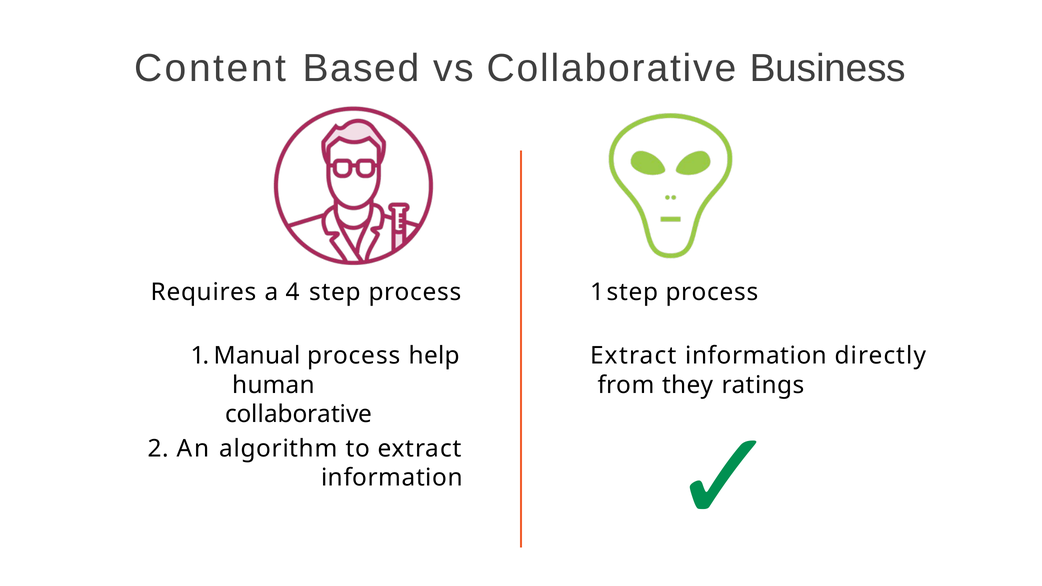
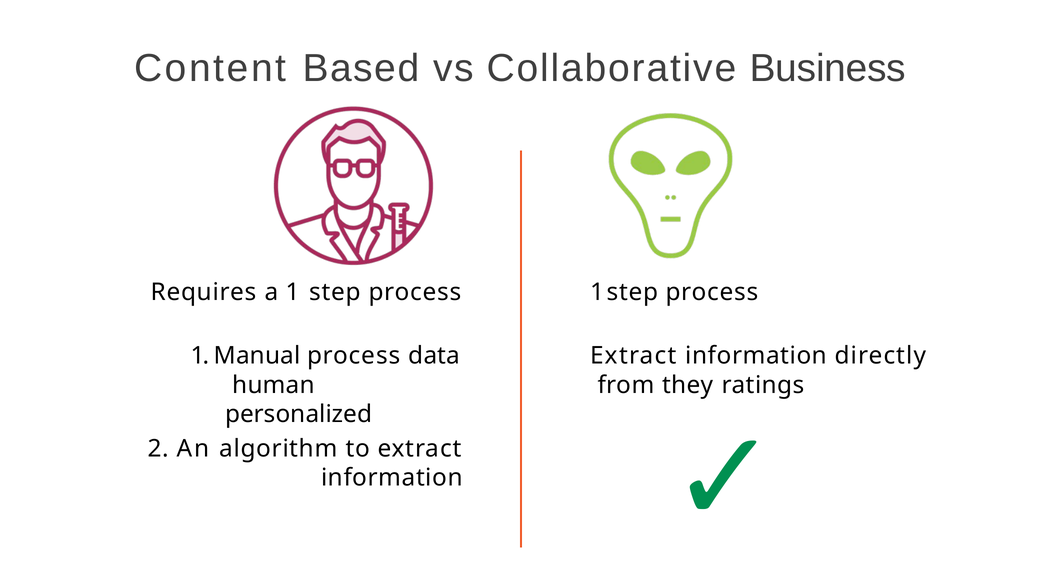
a 4: 4 -> 1
help: help -> data
collaborative at (299, 414): collaborative -> personalized
